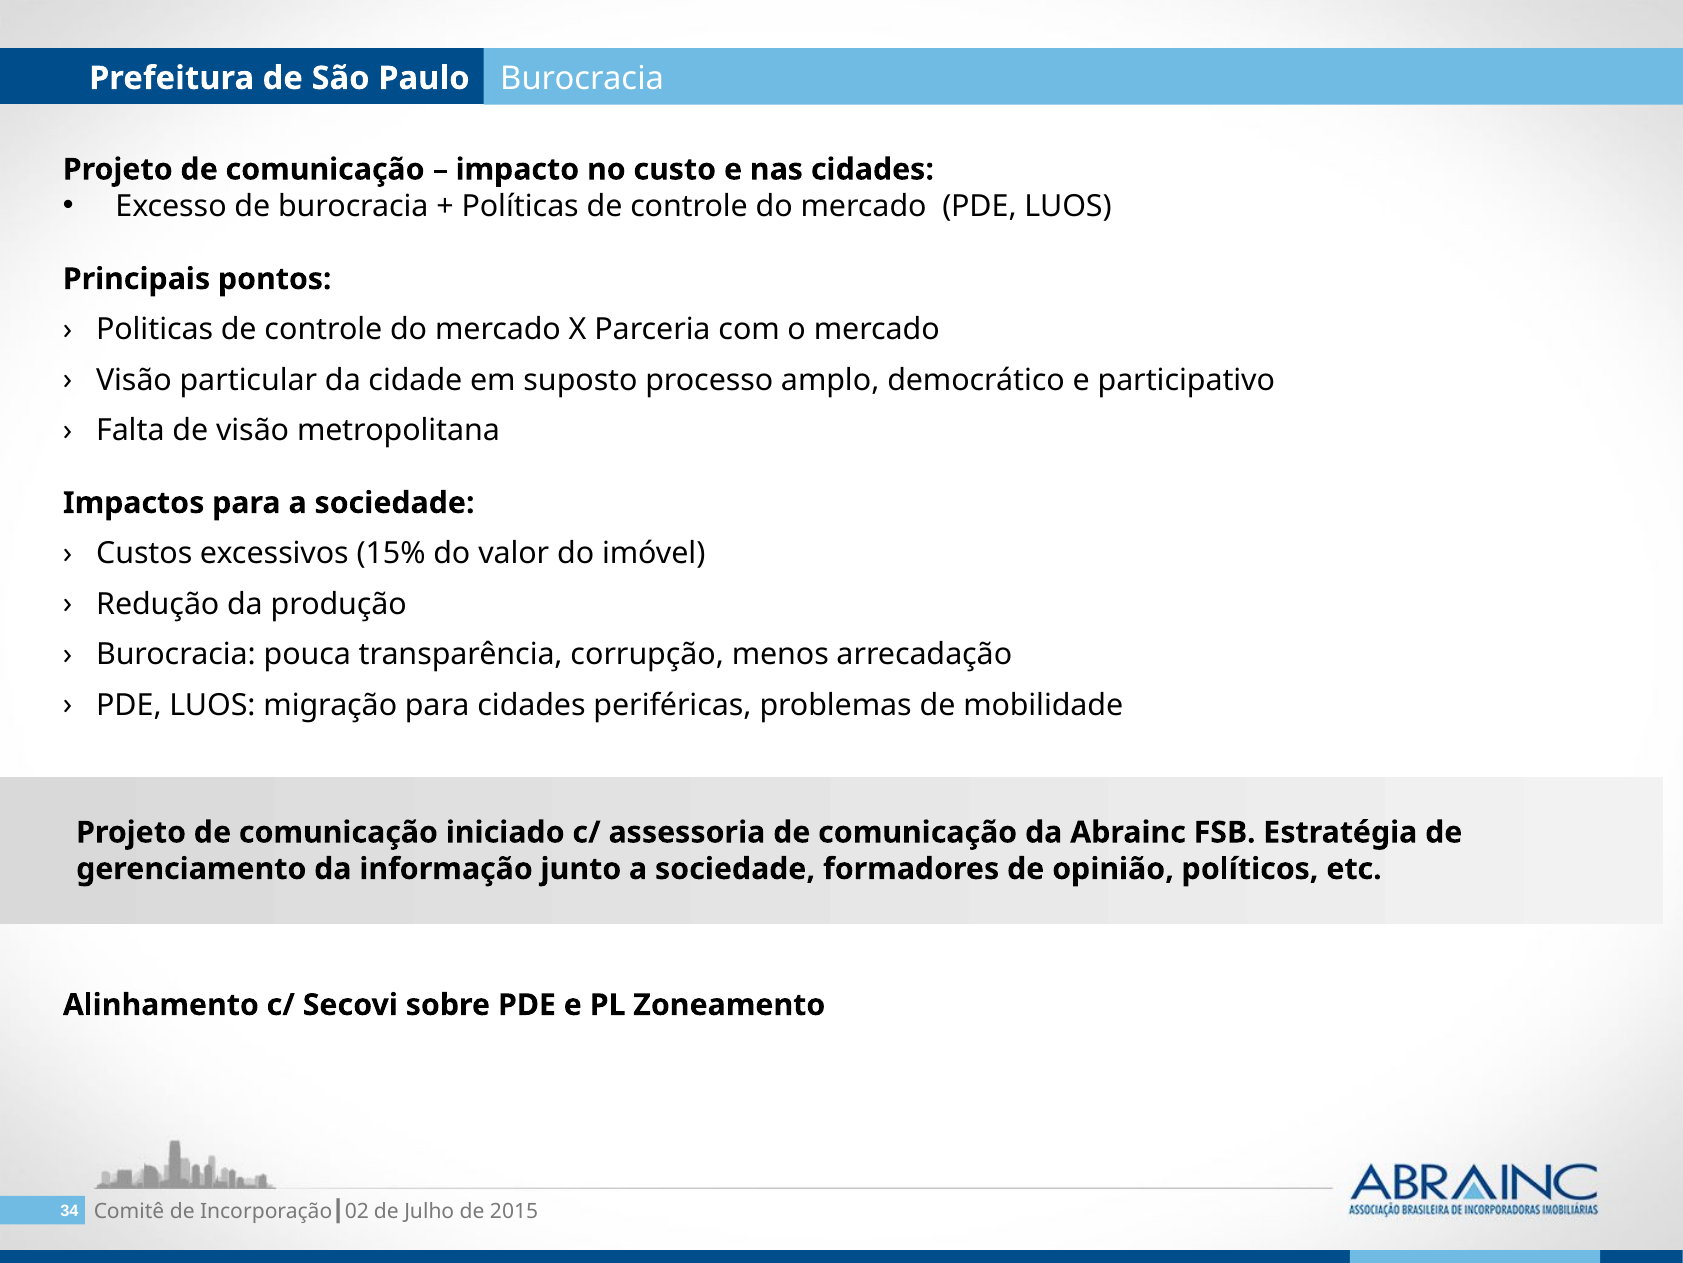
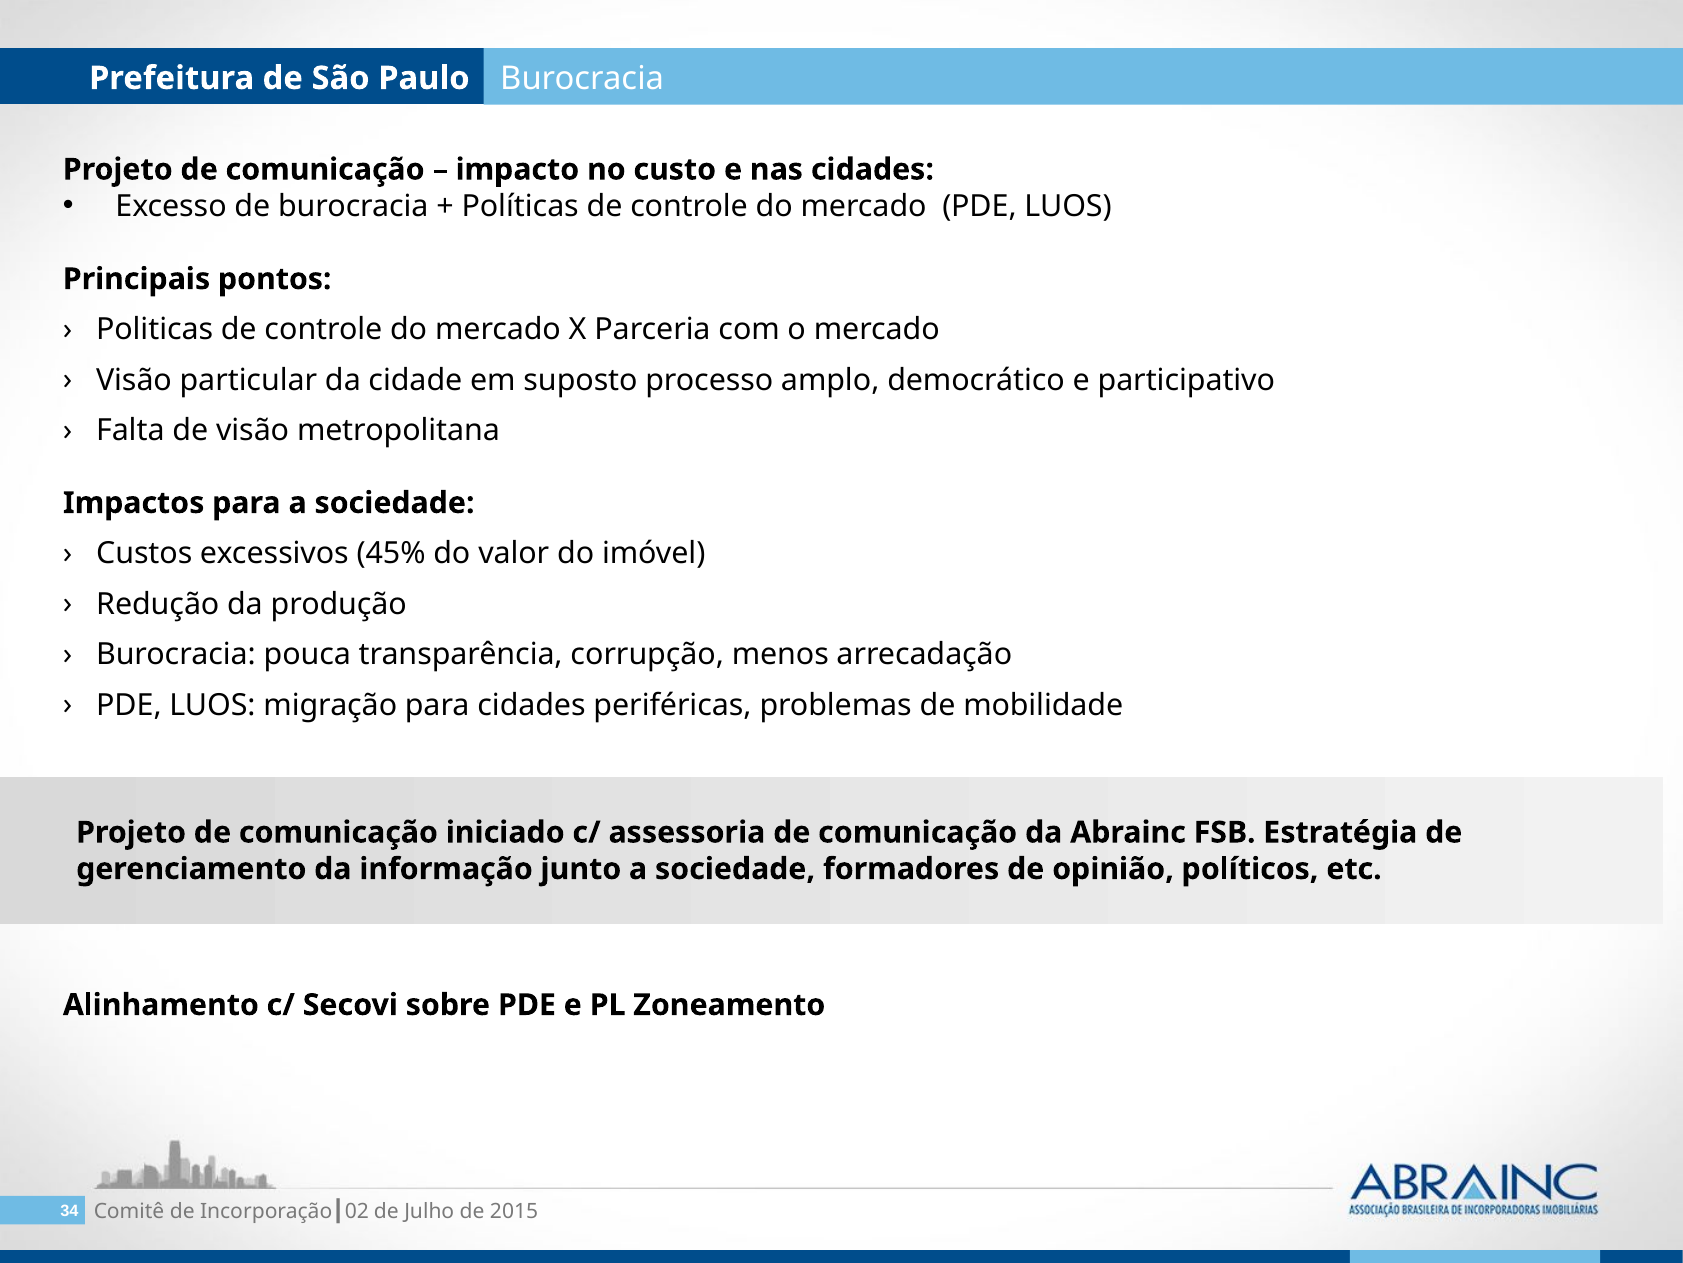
15%: 15% -> 45%
